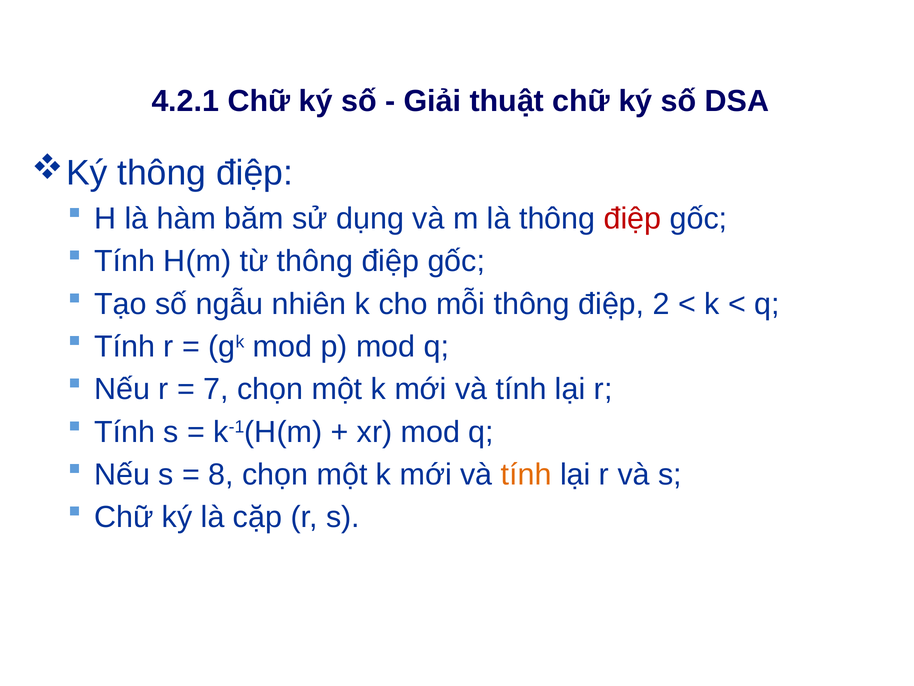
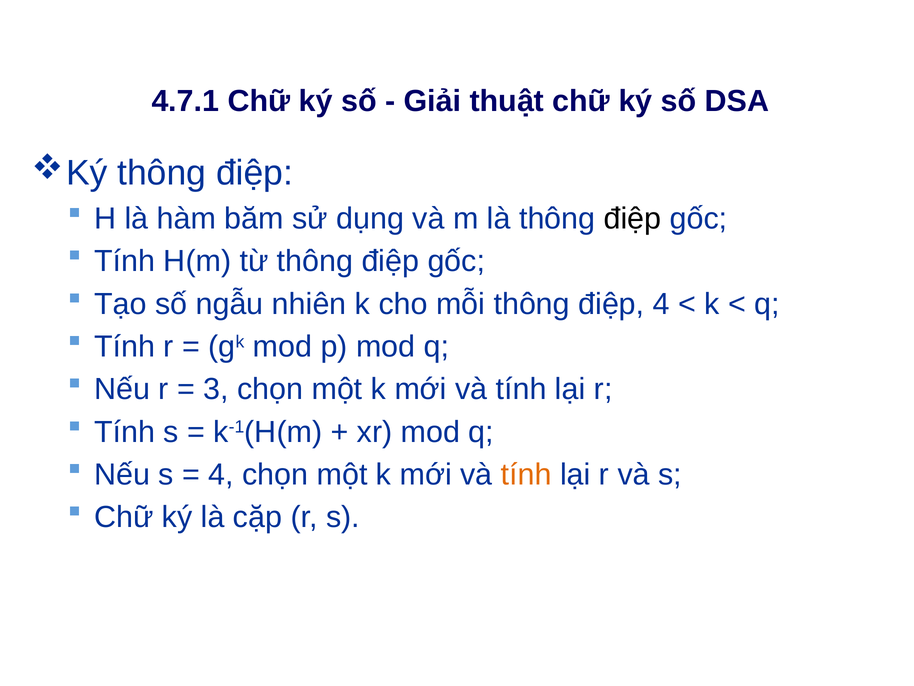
4.2.1: 4.2.1 -> 4.7.1
điệp at (632, 218) colour: red -> black
điệp 2: 2 -> 4
7: 7 -> 3
8 at (221, 474): 8 -> 4
